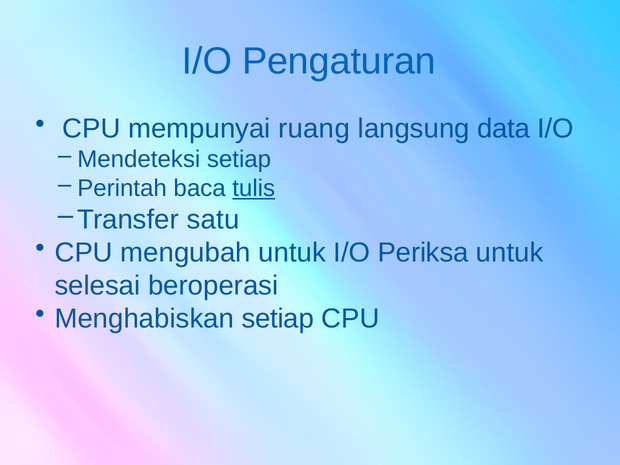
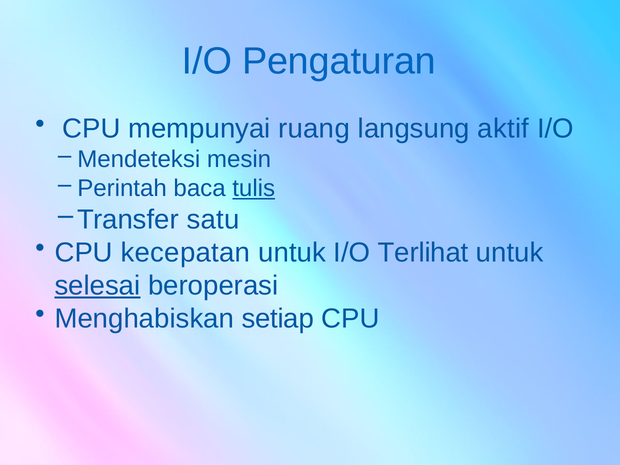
data: data -> aktif
Mendeteksi setiap: setiap -> mesin
mengubah: mengubah -> kecepatan
Periksa: Periksa -> Terlihat
selesai underline: none -> present
